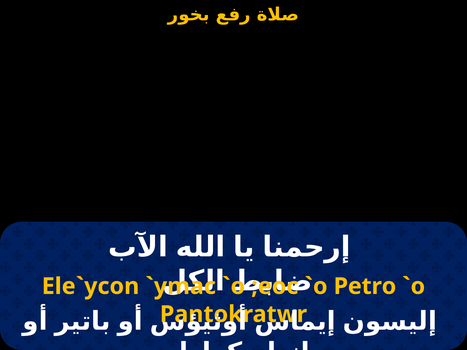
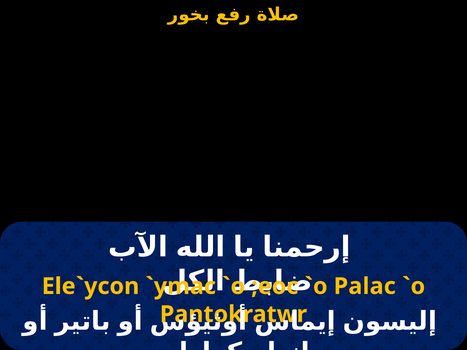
Petro: Petro -> Palac
